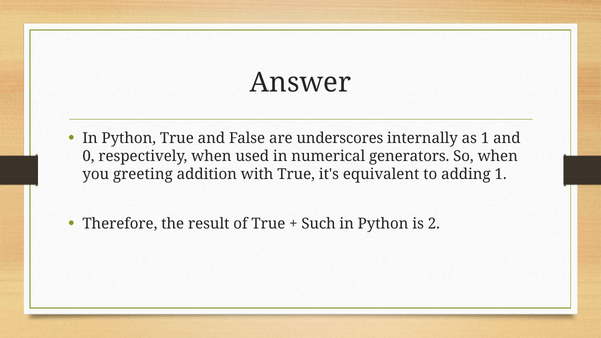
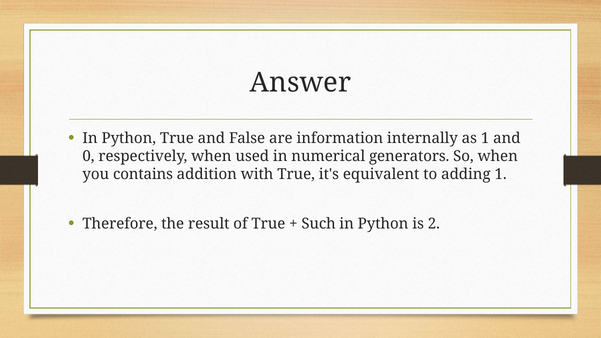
underscores: underscores -> information
greeting: greeting -> contains
